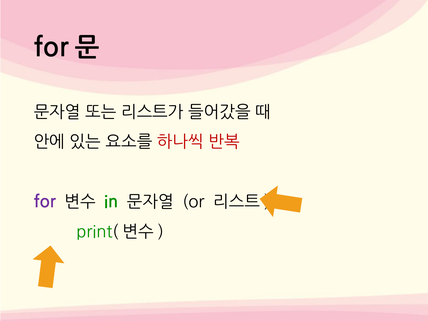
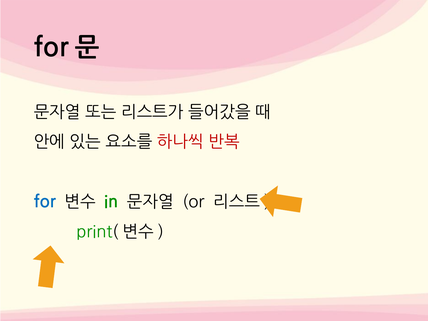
for colour: purple -> blue
